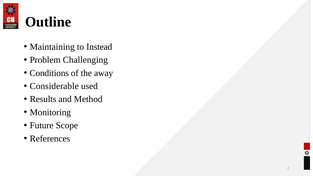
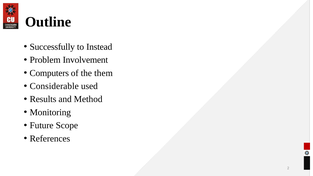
Maintaining: Maintaining -> Successfully
Challenging: Challenging -> Involvement
Conditions: Conditions -> Computers
away: away -> them
